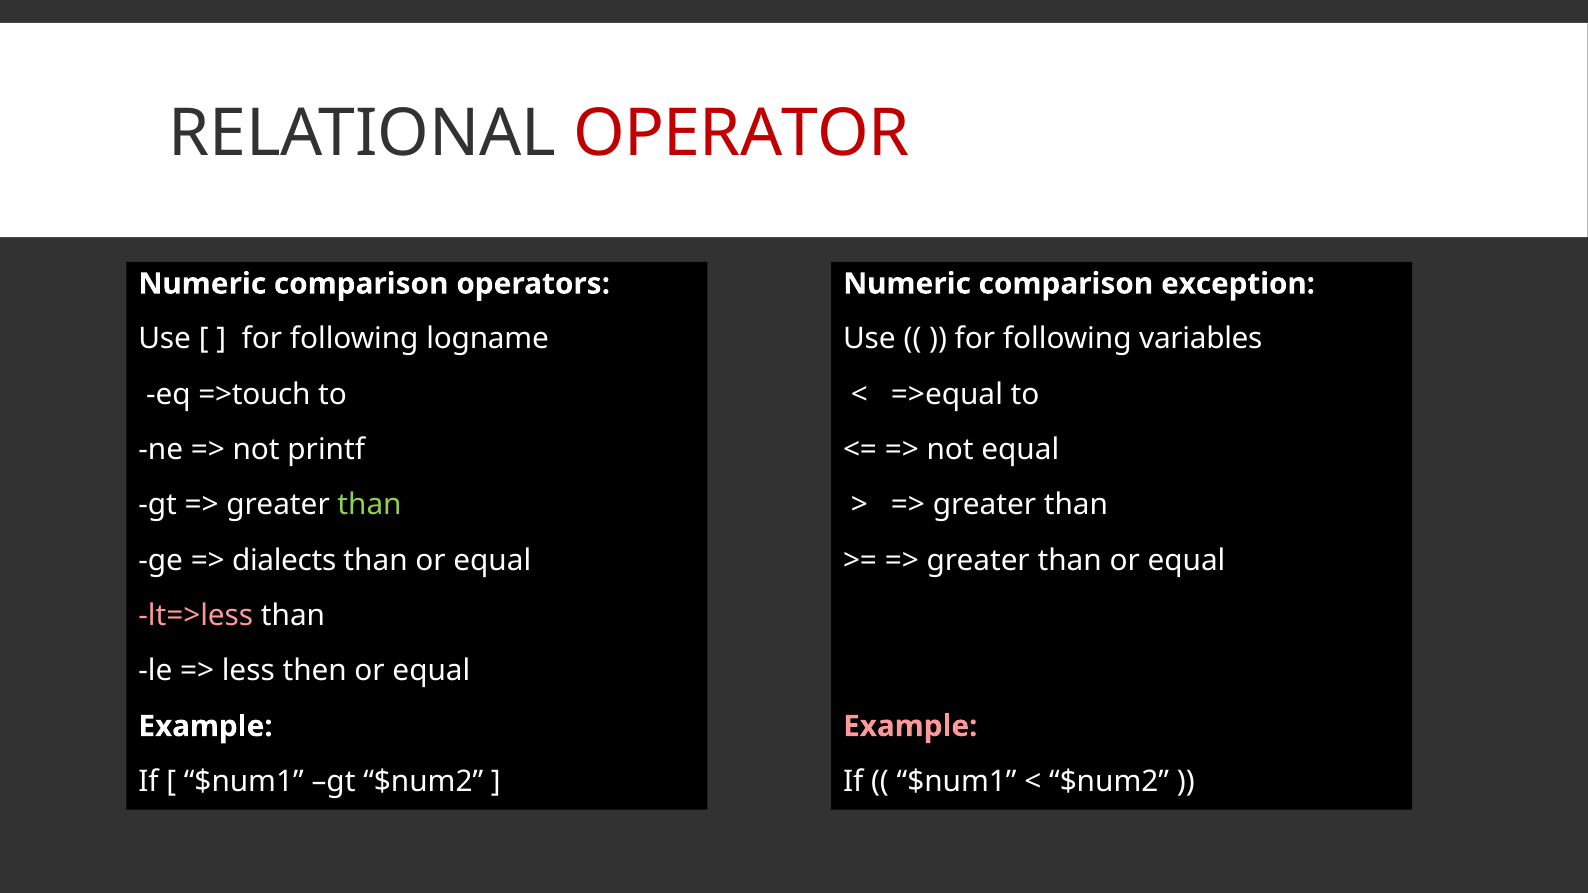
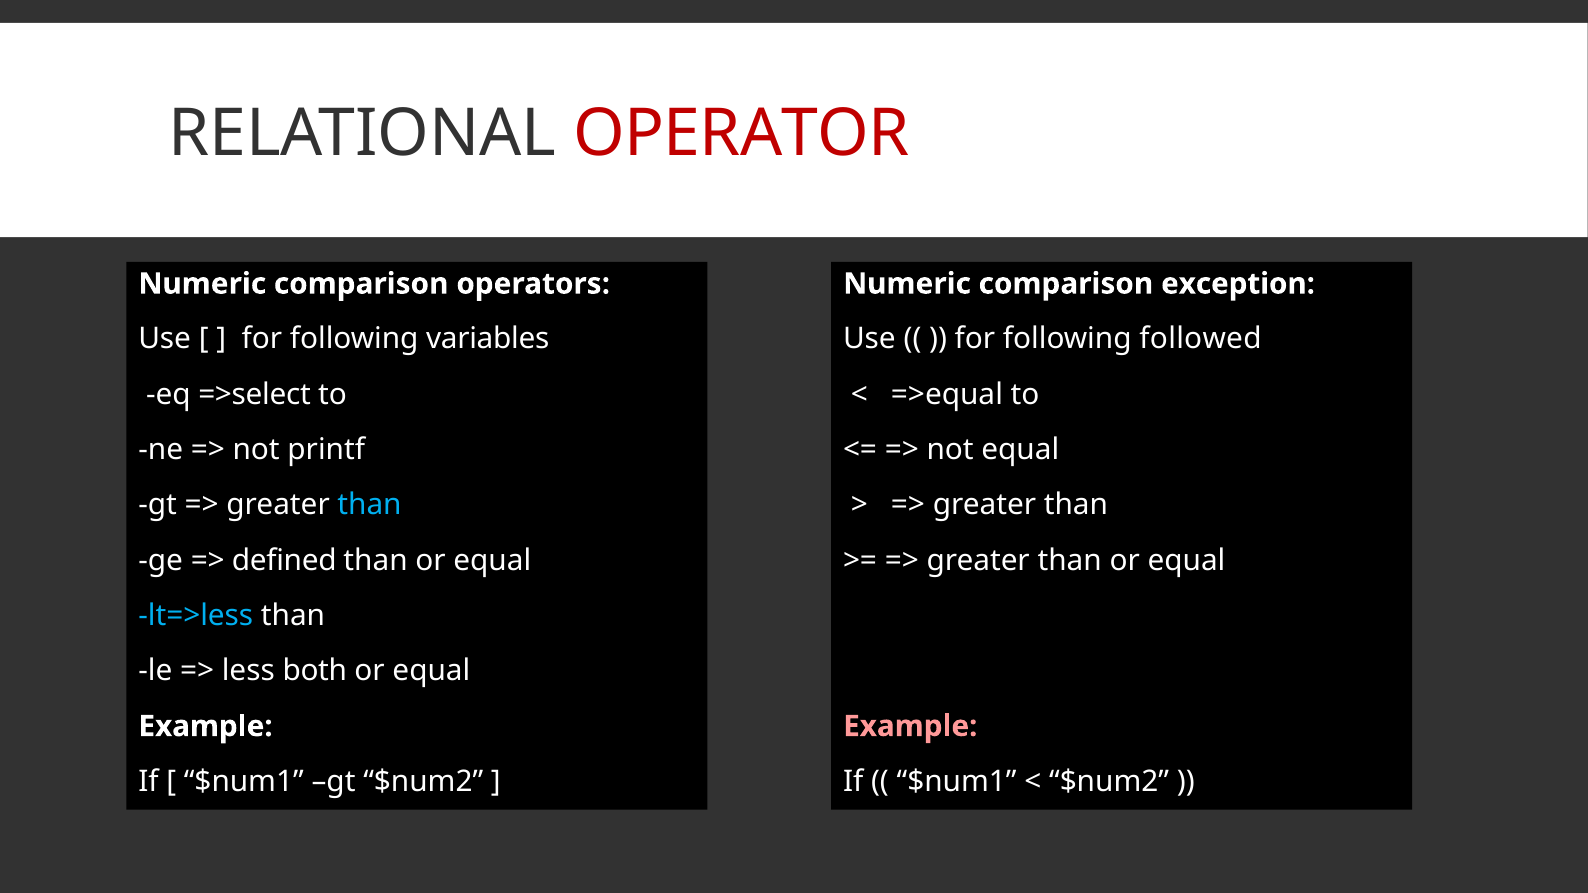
logname: logname -> variables
variables: variables -> followed
=>touch: =>touch -> =>select
than at (370, 505) colour: light green -> light blue
dialects: dialects -> defined
lt=>less colour: pink -> light blue
then: then -> both
